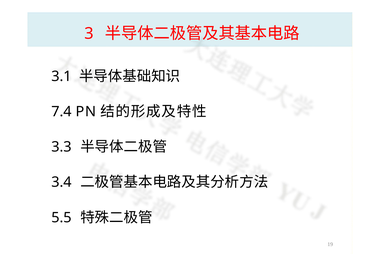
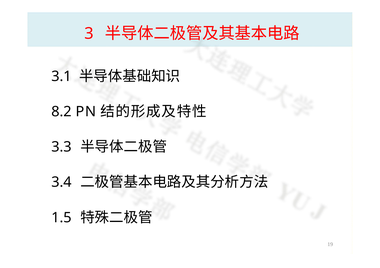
7.4: 7.4 -> 8.2
5.5: 5.5 -> 1.5
